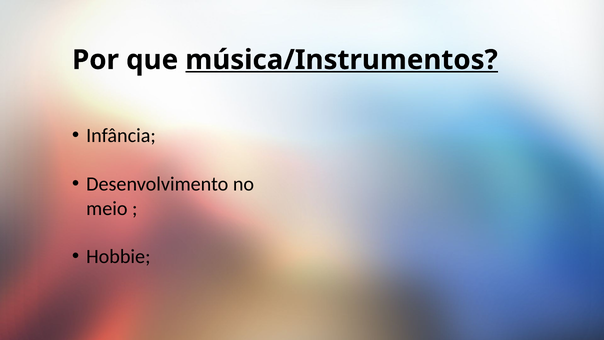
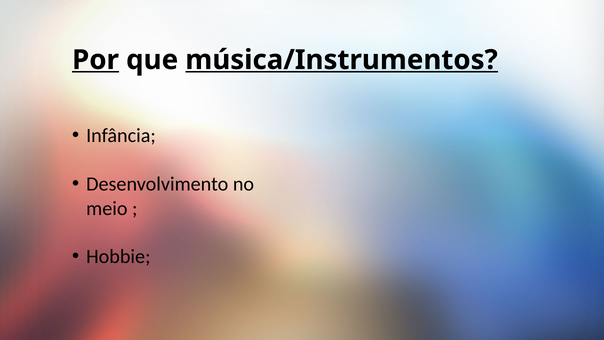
Por underline: none -> present
